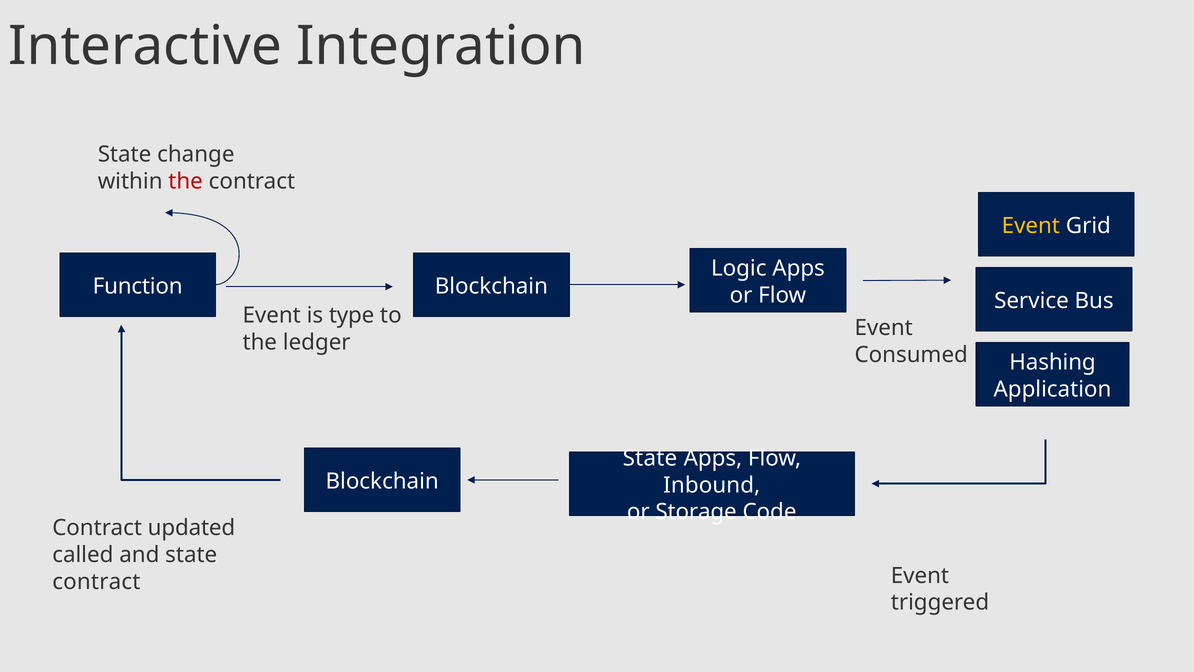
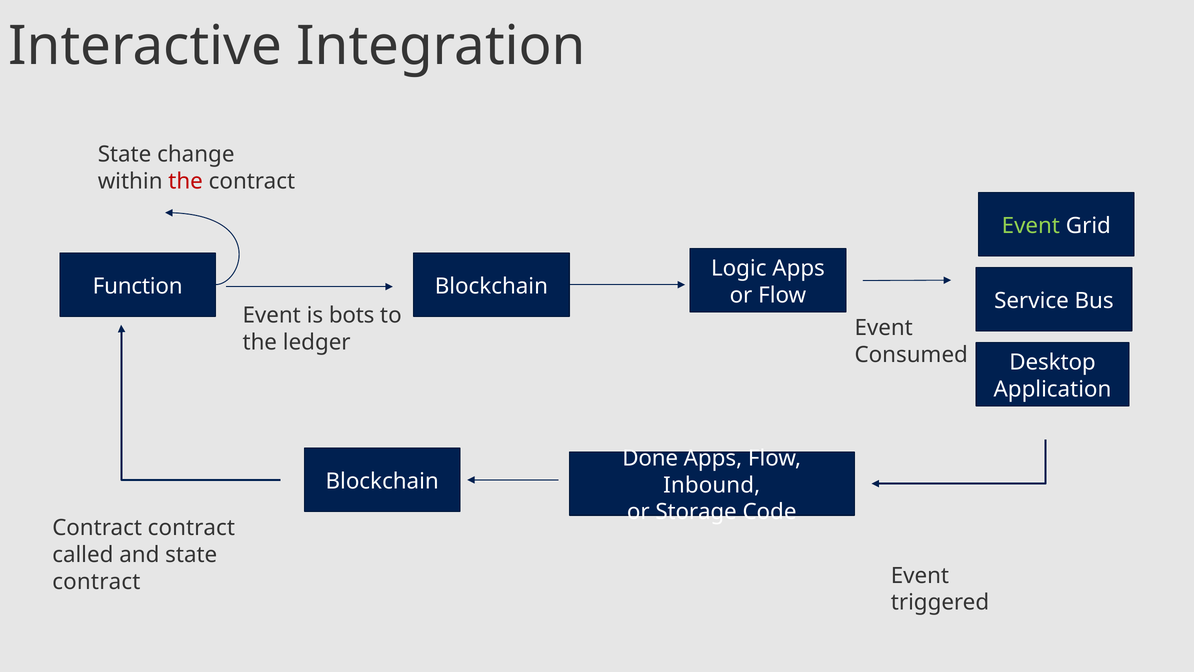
Event at (1031, 226) colour: yellow -> light green
type: type -> bots
Hashing: Hashing -> Desktop
State at (650, 458): State -> Done
updated at (191, 528): updated -> contract
